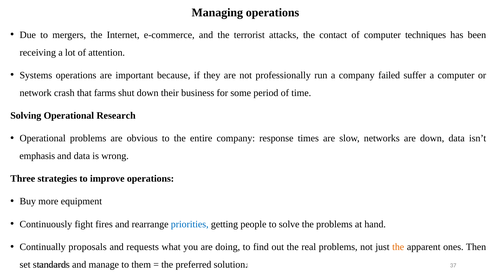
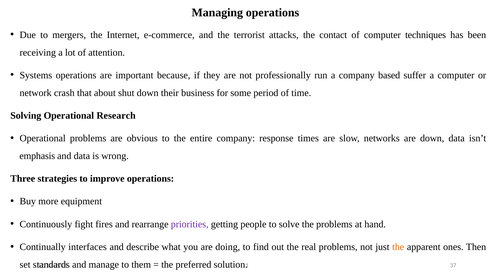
failed: failed -> based
farms: farms -> about
priorities colour: blue -> purple
proposals: proposals -> interfaces
requests: requests -> describe
